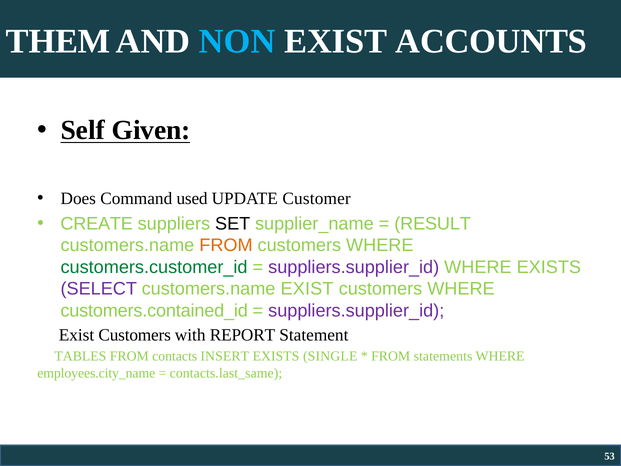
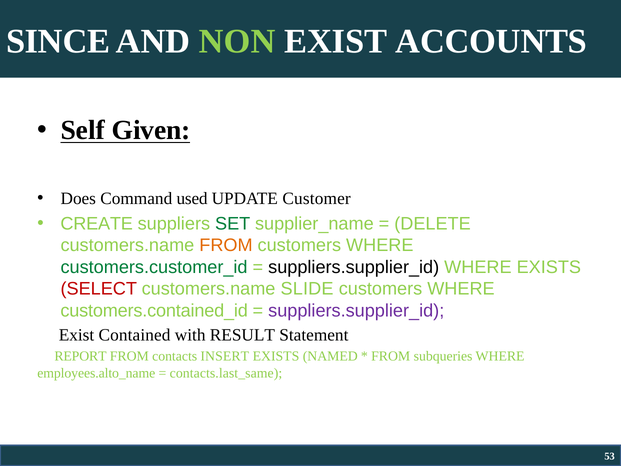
THEM: THEM -> SINCE
NON colour: light blue -> light green
SET colour: black -> green
RESULT: RESULT -> DELETE
suppliers.supplier_id at (354, 267) colour: purple -> black
SELECT colour: purple -> red
customers.name EXIST: EXIST -> SLIDE
Customers at (135, 335): Customers -> Contained
REPORT: REPORT -> RESULT
TABLES: TABLES -> REPORT
SINGLE: SINGLE -> NAMED
statements: statements -> subqueries
employees.city_name: employees.city_name -> employees.alto_name
